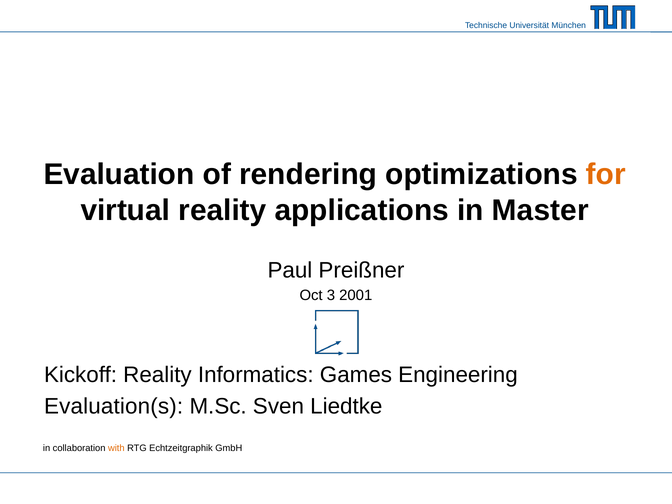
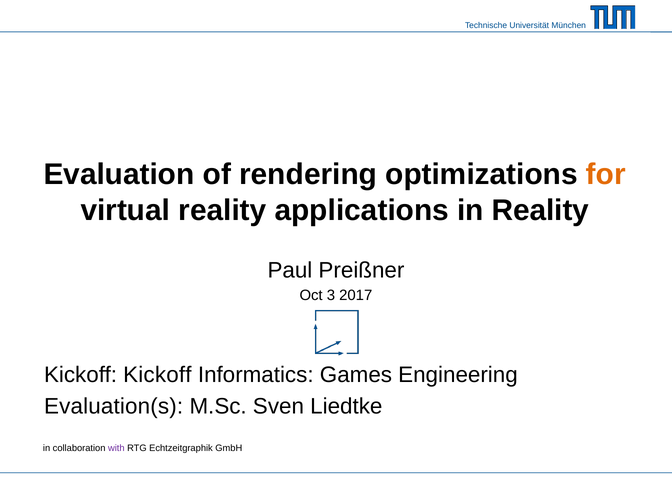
in Master: Master -> Reality
2001: 2001 -> 2017
Kickoff Reality: Reality -> Kickoff
with colour: orange -> purple
